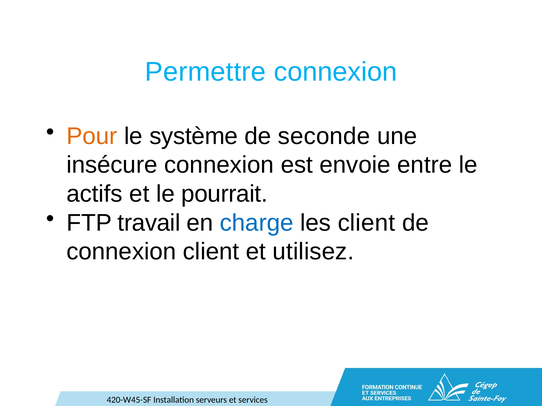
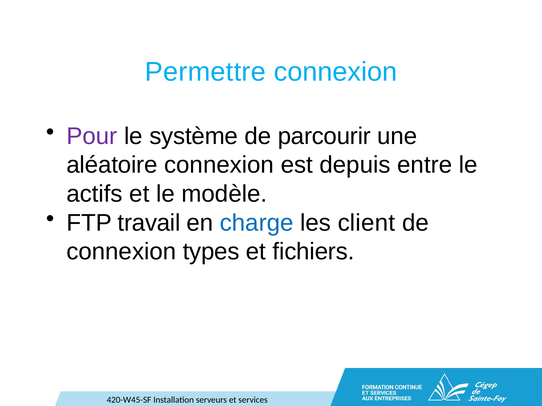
Pour colour: orange -> purple
seconde: seconde -> parcourir
insécure: insécure -> aléatoire
envoie: envoie -> depuis
pourrait: pourrait -> modèle
connexion client: client -> types
utilisez: utilisez -> fichiers
